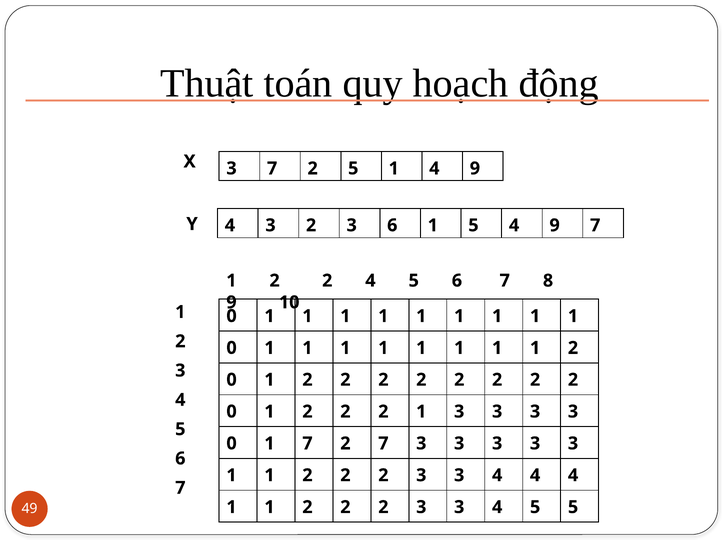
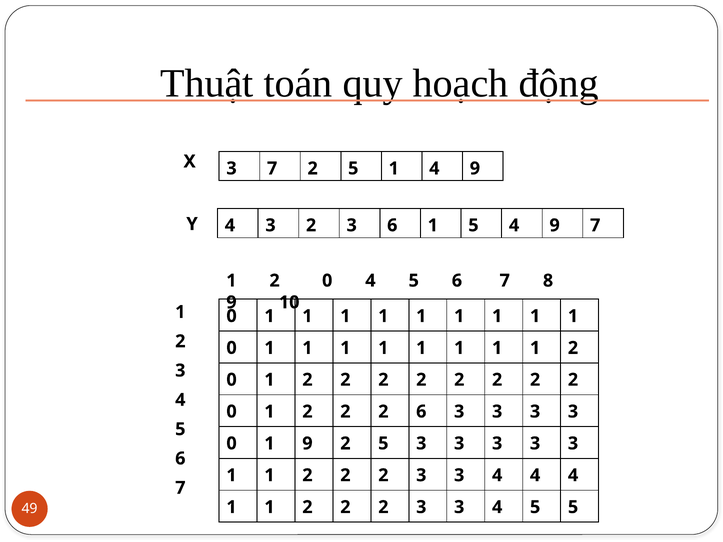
2 at (327, 281): 2 -> 0
2 1: 1 -> 6
1 7: 7 -> 9
7 at (383, 444): 7 -> 5
